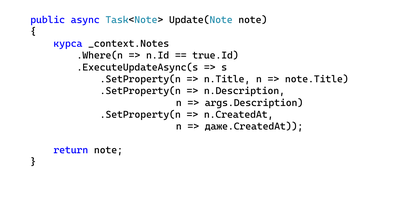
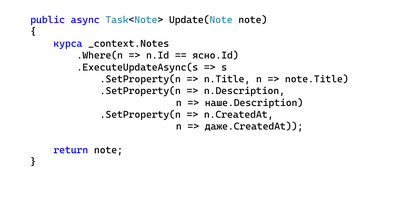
true.Id: true.Id -> ясно.Id
args.Description: args.Description -> наше.Description
